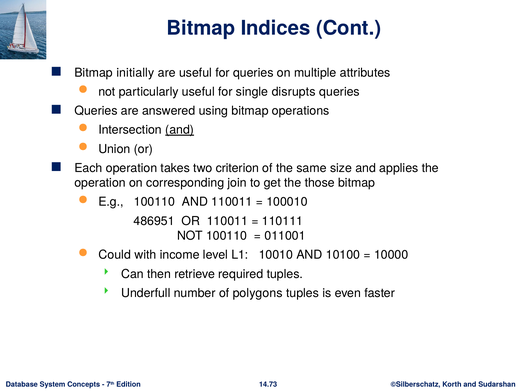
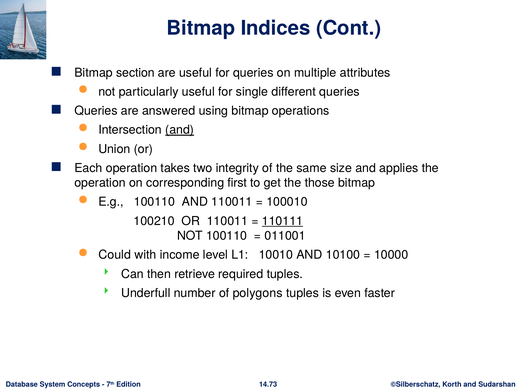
initially: initially -> section
disrupts: disrupts -> different
criterion: criterion -> integrity
join: join -> first
486951: 486951 -> 100210
110111 underline: none -> present
